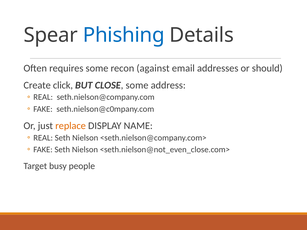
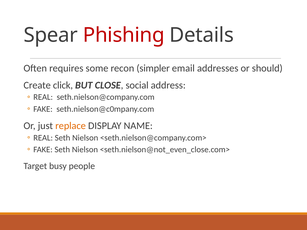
Phishing colour: blue -> red
against: against -> simpler
CLOSE some: some -> social
